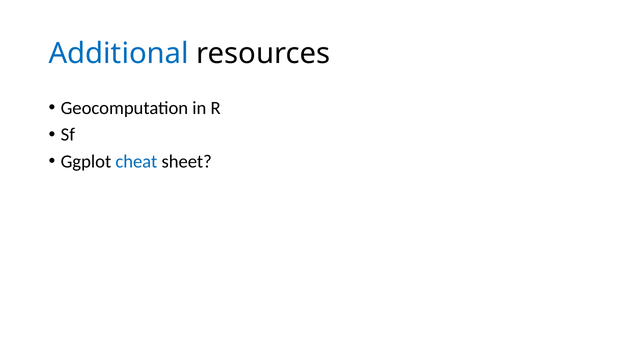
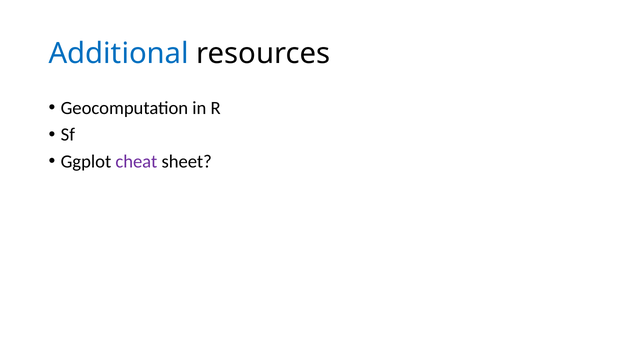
cheat colour: blue -> purple
